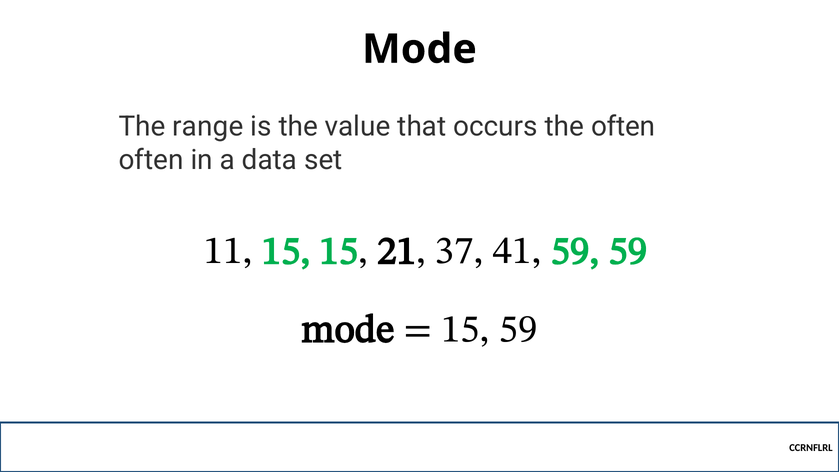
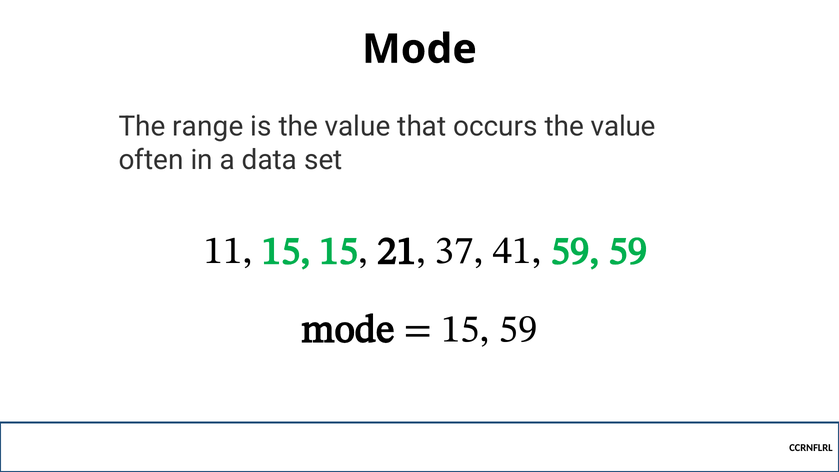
occurs the often: often -> value
